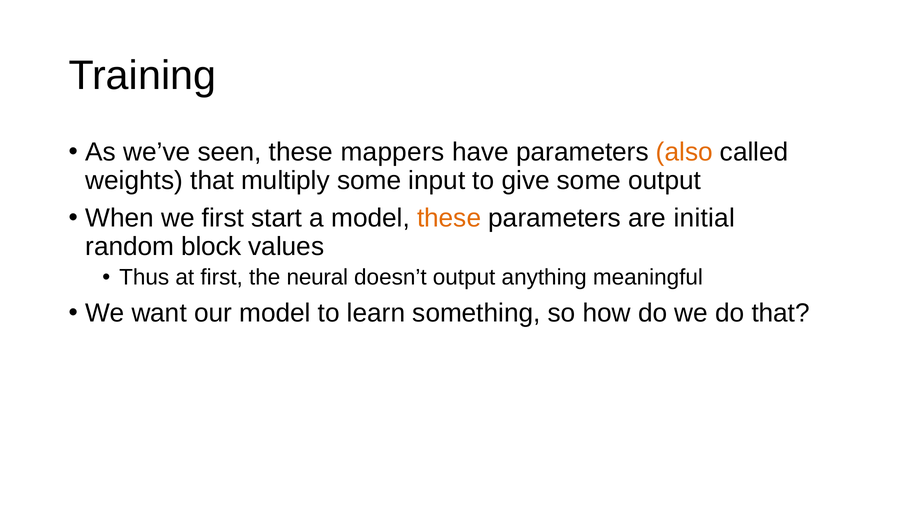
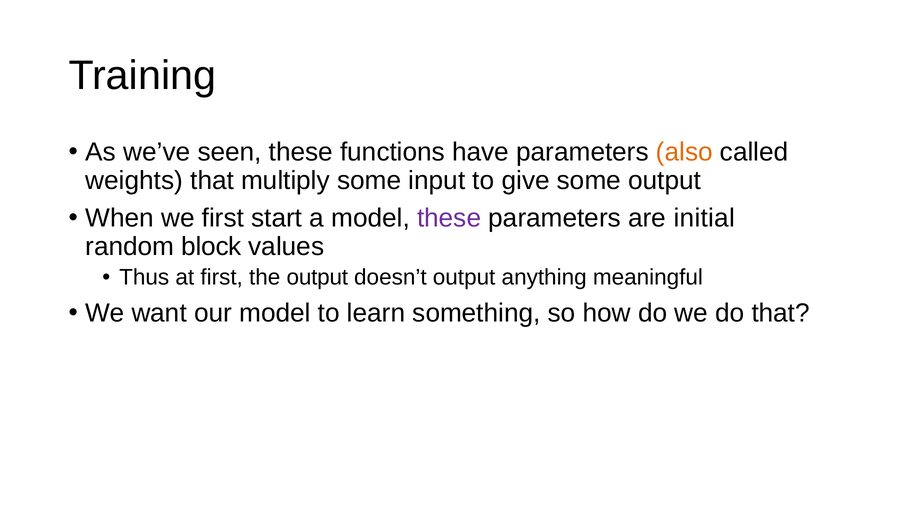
mappers: mappers -> functions
these at (449, 218) colour: orange -> purple
the neural: neural -> output
